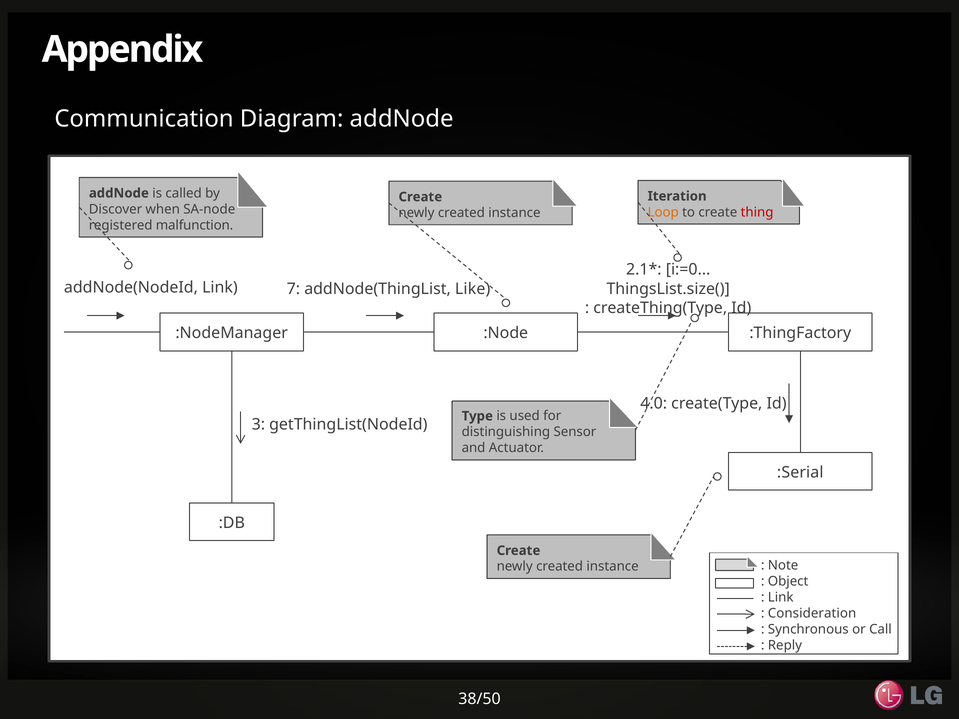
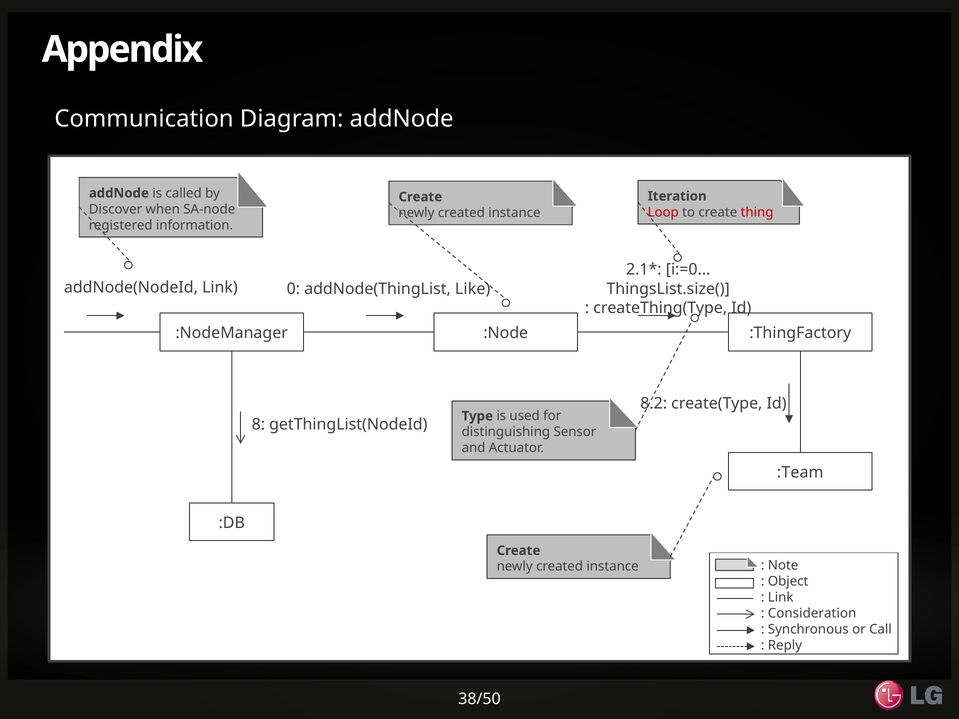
Loop colour: orange -> red
malfunction: malfunction -> information
7: 7 -> 0
4.0: 4.0 -> 8.2
3: 3 -> 8
:Serial: :Serial -> :Team
